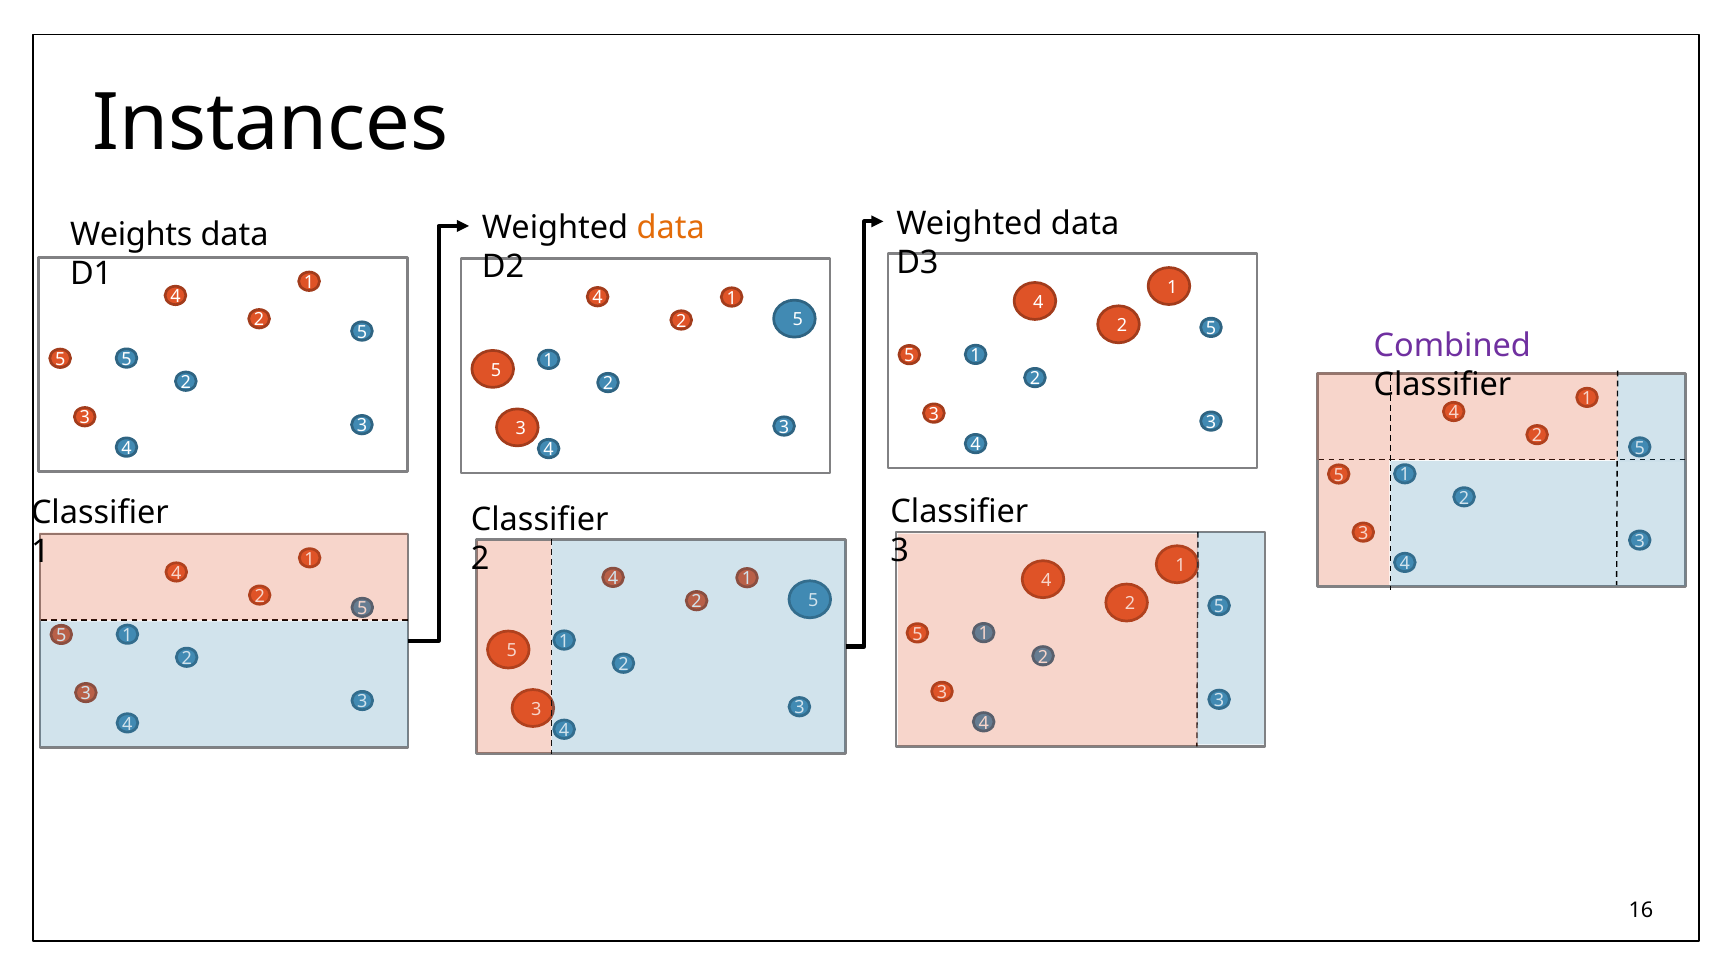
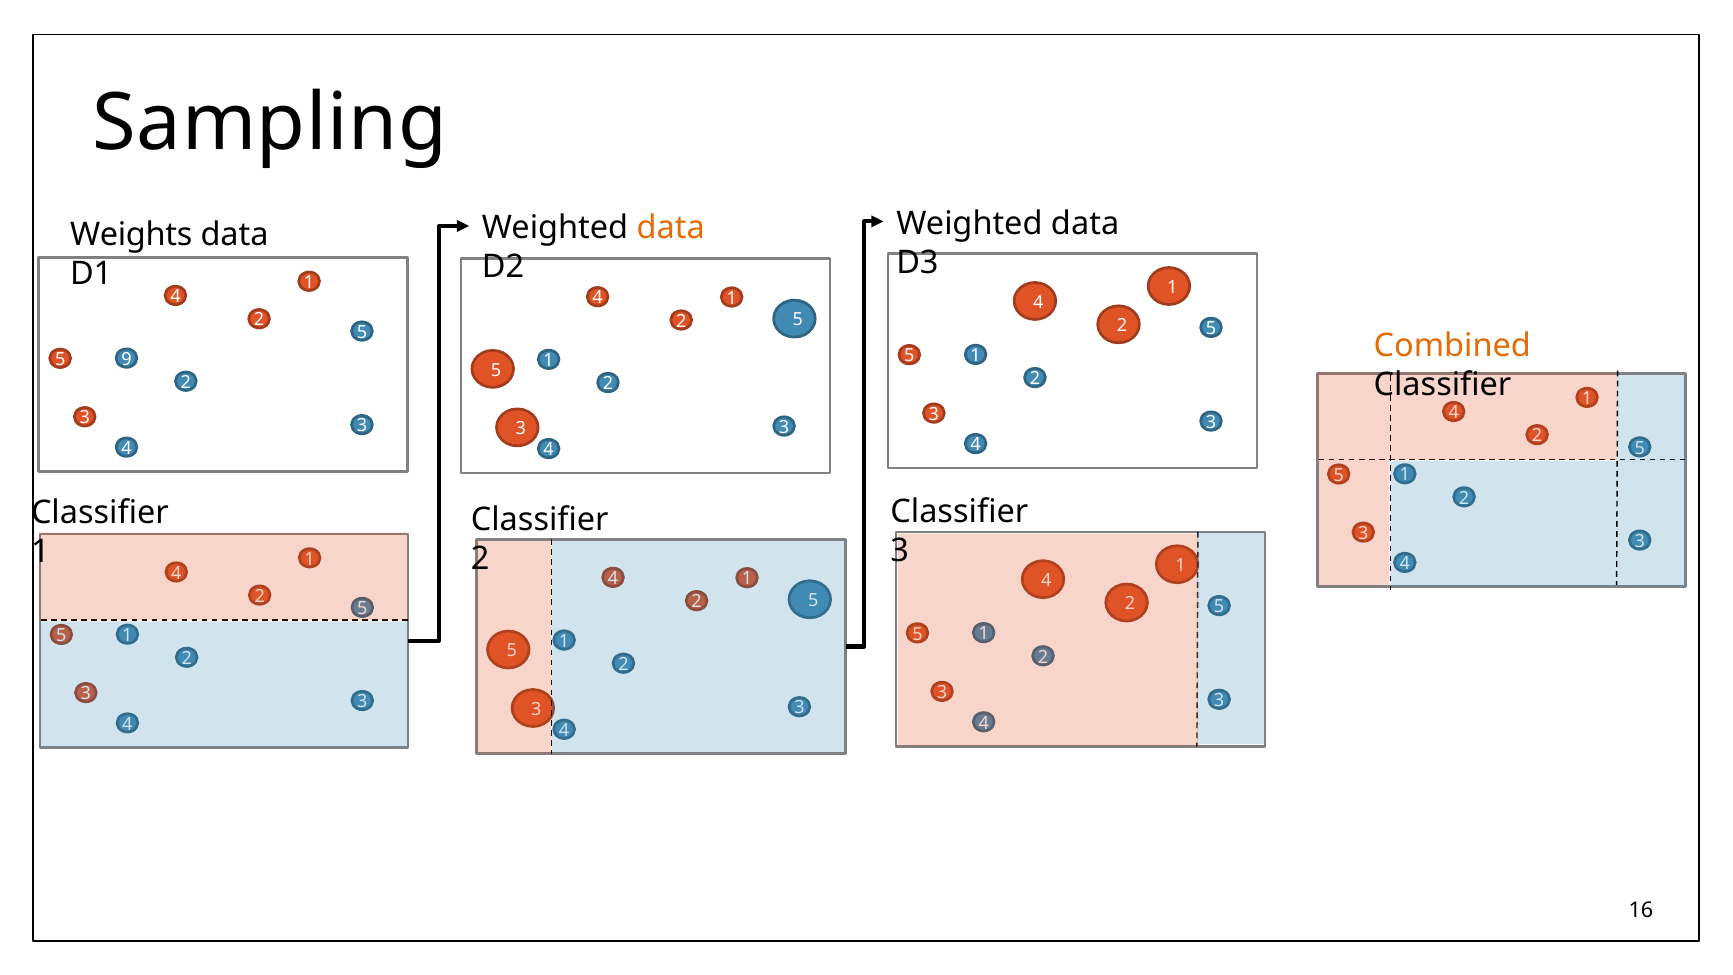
Instances: Instances -> Sampling
Combined colour: purple -> orange
5 5: 5 -> 9
